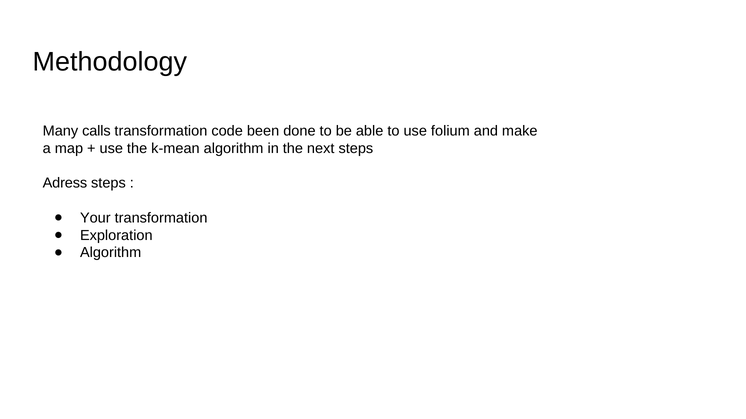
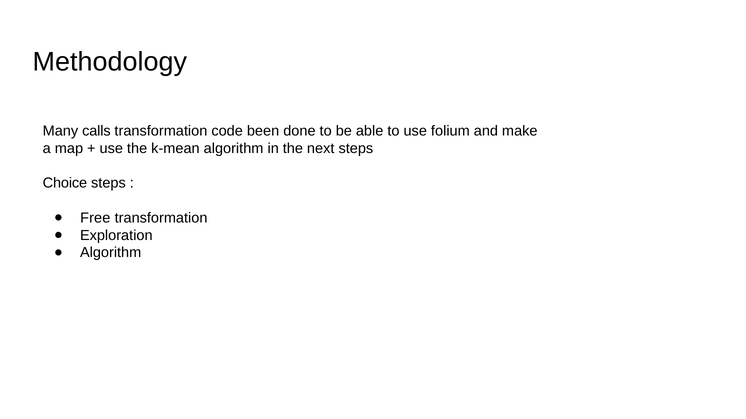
Adress: Adress -> Choice
Your: Your -> Free
